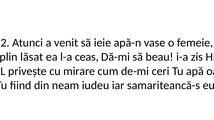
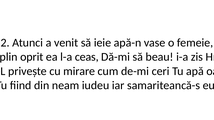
lăsat: lăsat -> oprit
